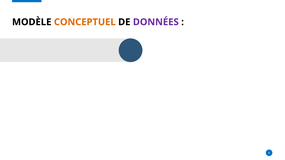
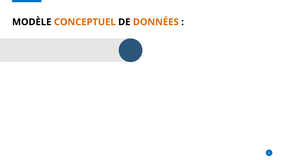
DONNÉES colour: purple -> orange
